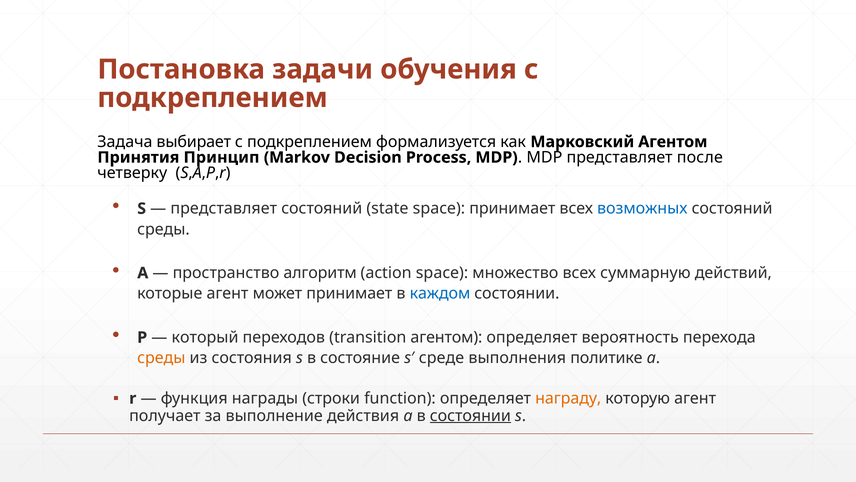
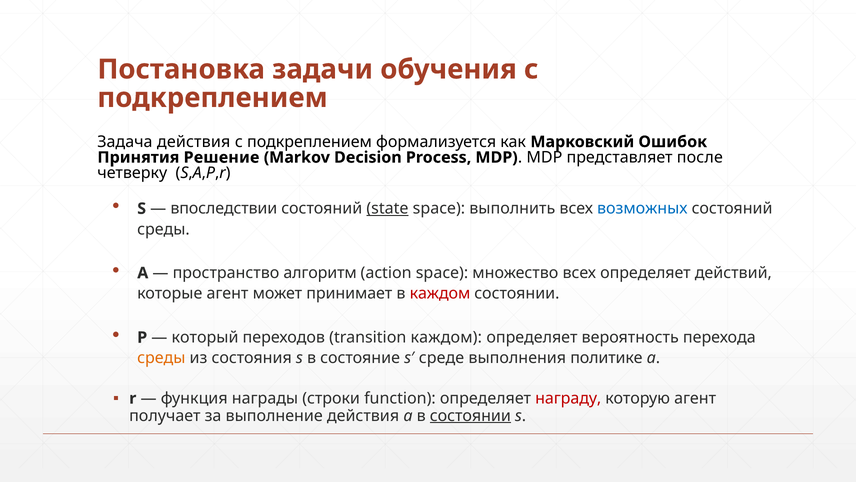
Задача выбирает: выбирает -> действия
Марковский Агентом: Агентом -> Ошибок
Принцип: Принцип -> Решение
представляет at (224, 208): представляет -> впоследствии
state underline: none -> present
space принимает: принимает -> выполнить
всех суммарную: суммарную -> определяет
каждом at (440, 293) colour: blue -> red
transition агентом: агентом -> каждом
награду colour: orange -> red
